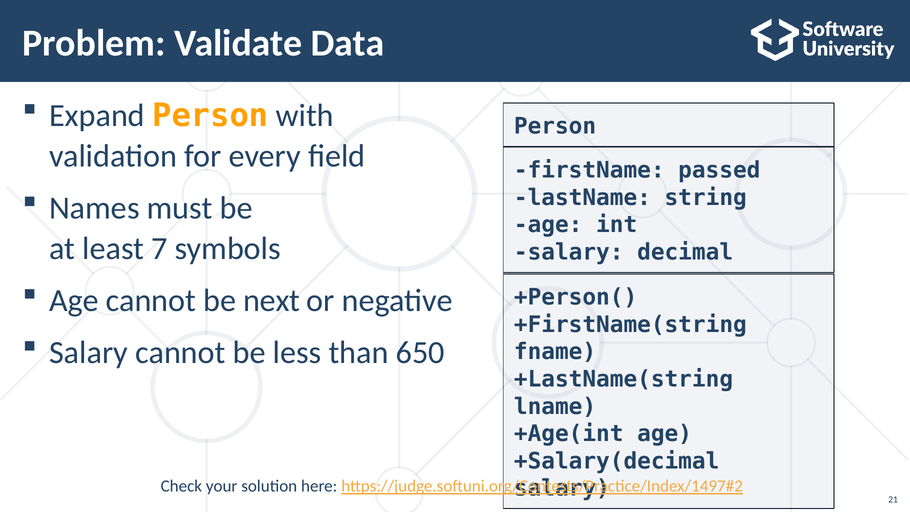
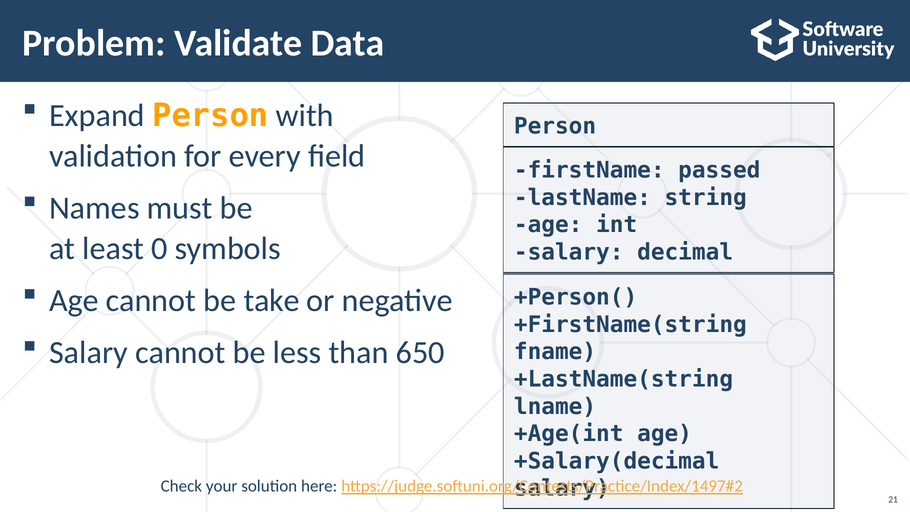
7: 7 -> 0
next: next -> take
